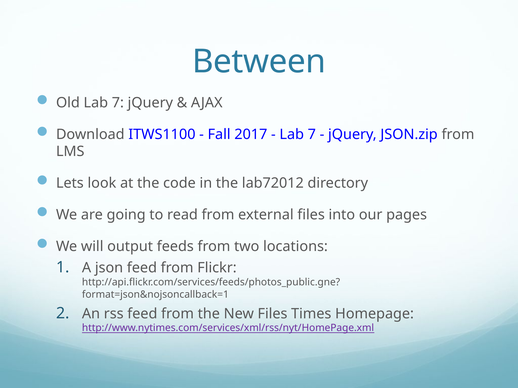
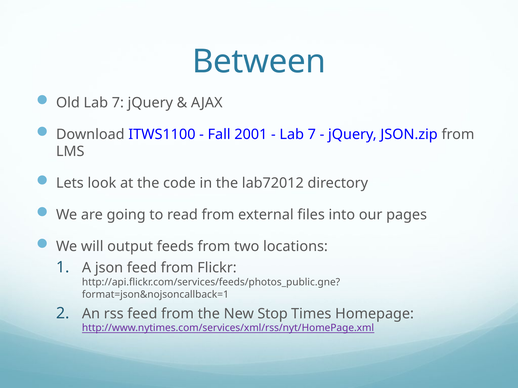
2017: 2017 -> 2001
New Files: Files -> Stop
